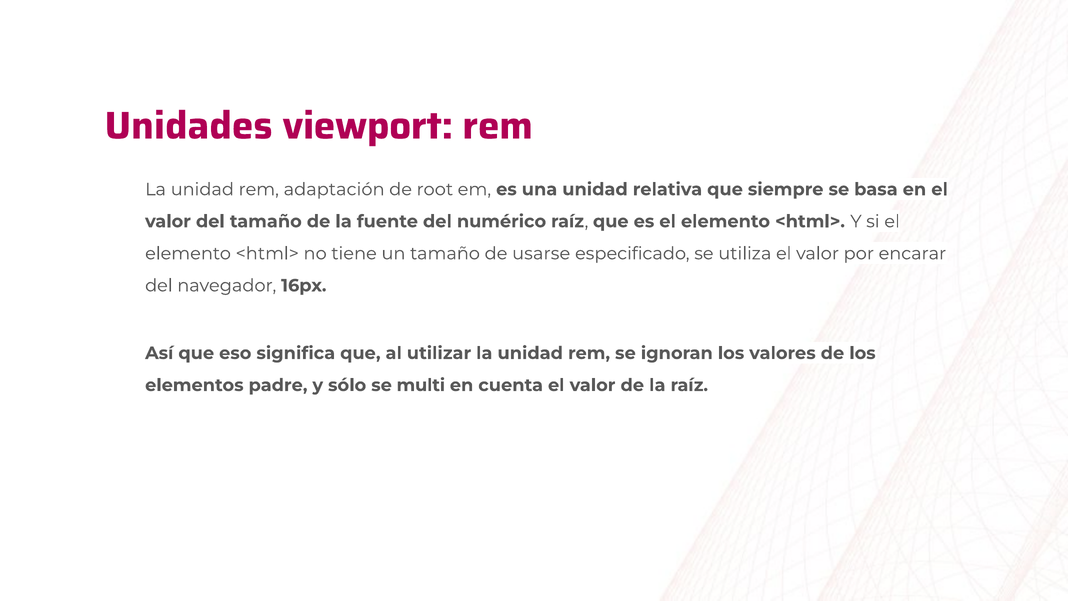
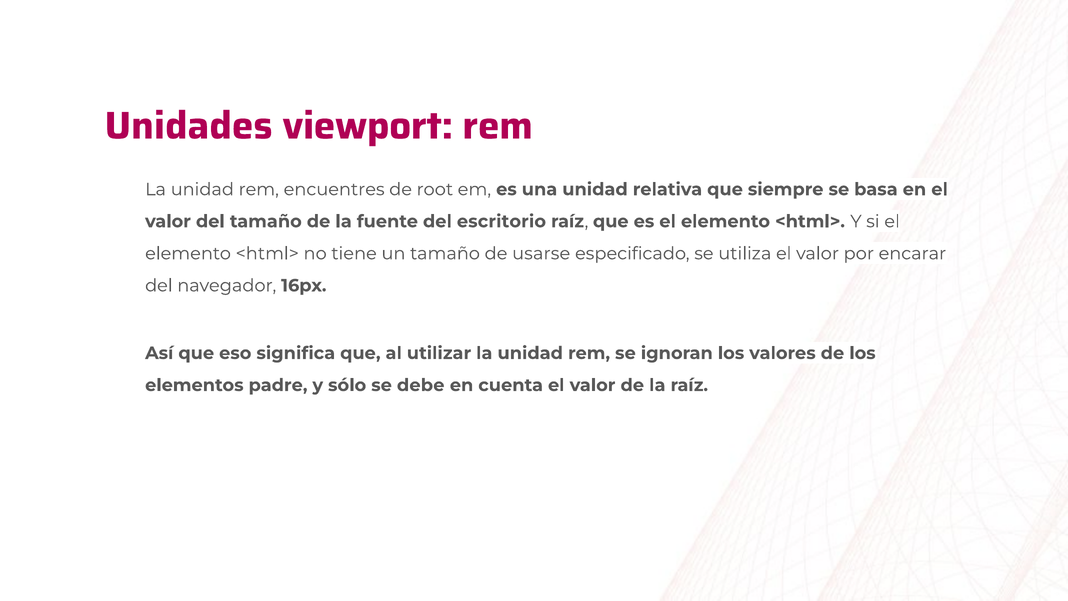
adaptación: adaptación -> encuentres
numérico: numérico -> escritorio
multi: multi -> debe
